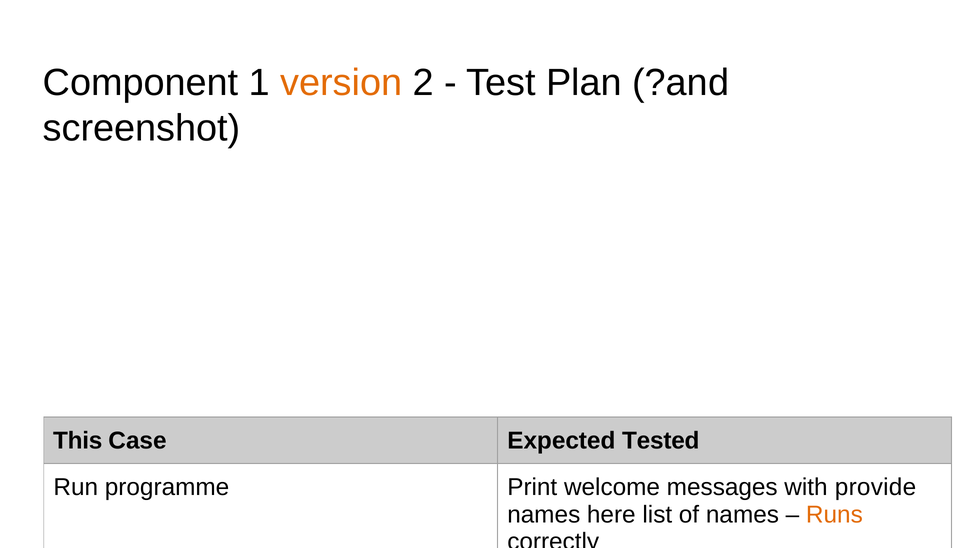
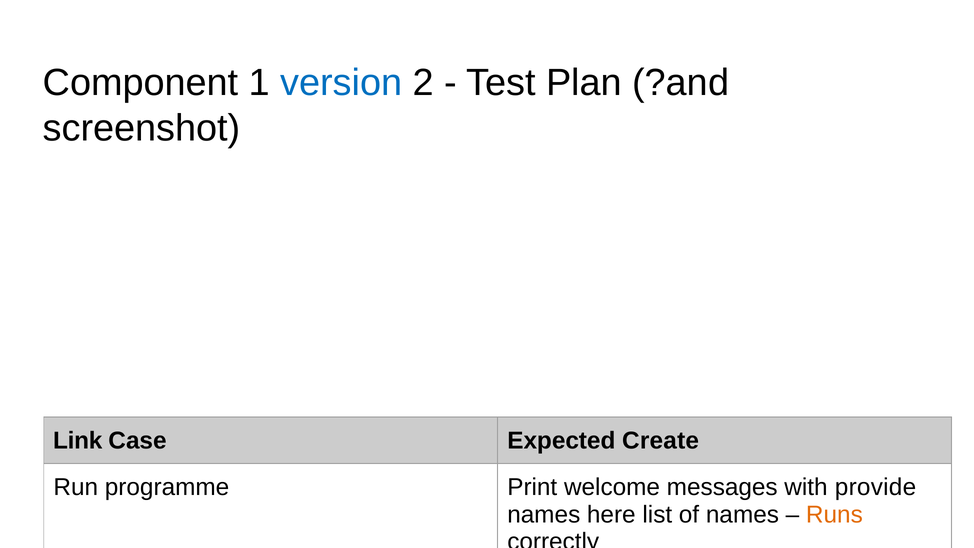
version colour: orange -> blue
This: This -> Link
Tested: Tested -> Create
